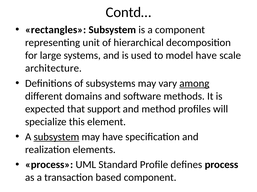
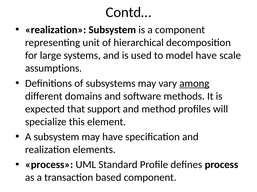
rectangles at (56, 30): rectangles -> realization
architecture: architecture -> assumptions
subsystem at (56, 137) underline: present -> none
